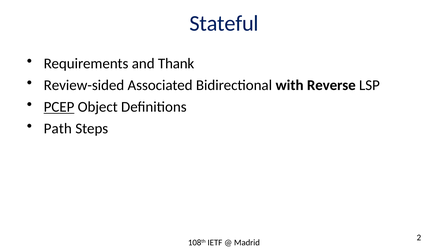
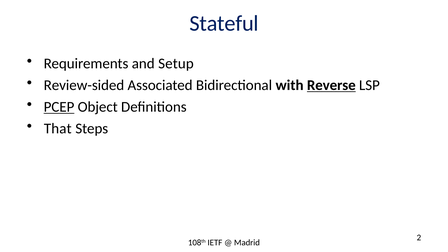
Thank: Thank -> Setup
Reverse underline: none -> present
Path: Path -> That
